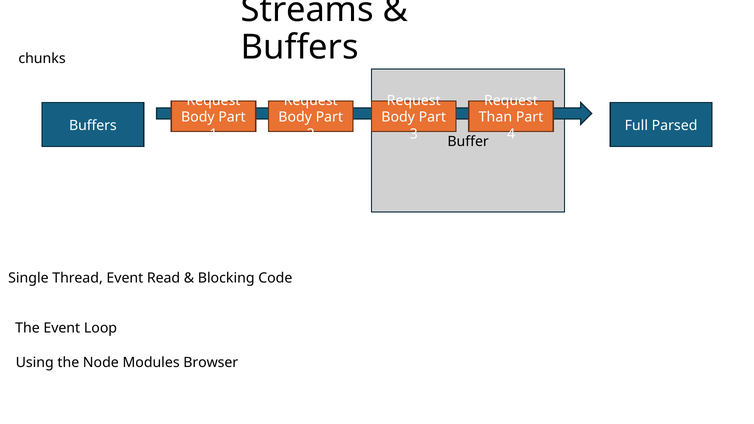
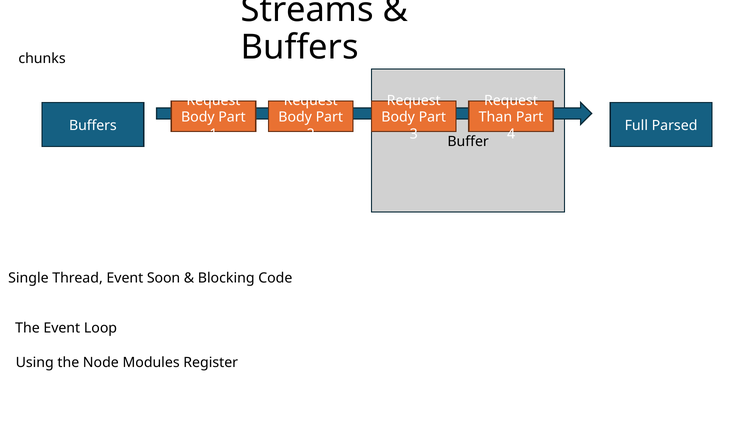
Read: Read -> Soon
Browser: Browser -> Register
